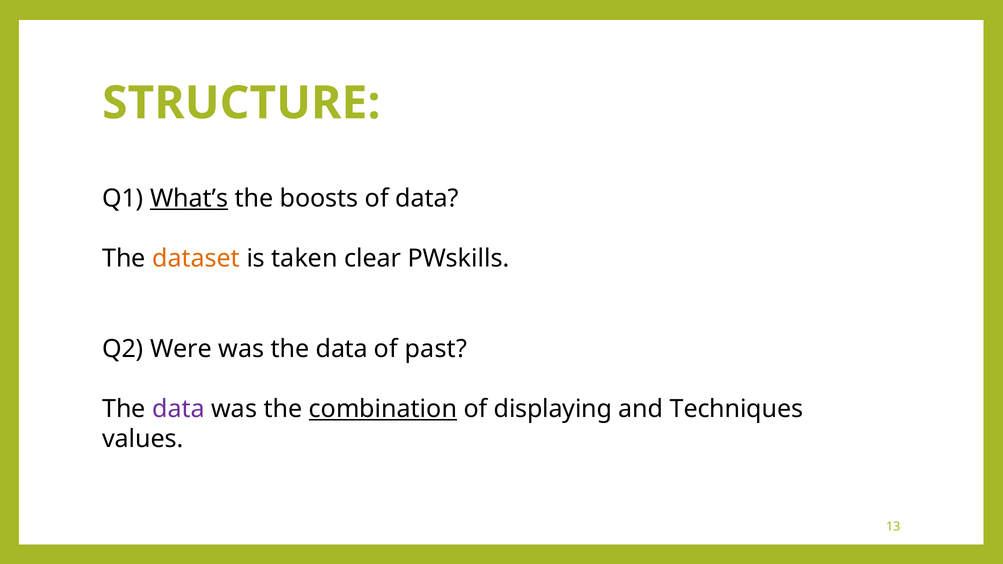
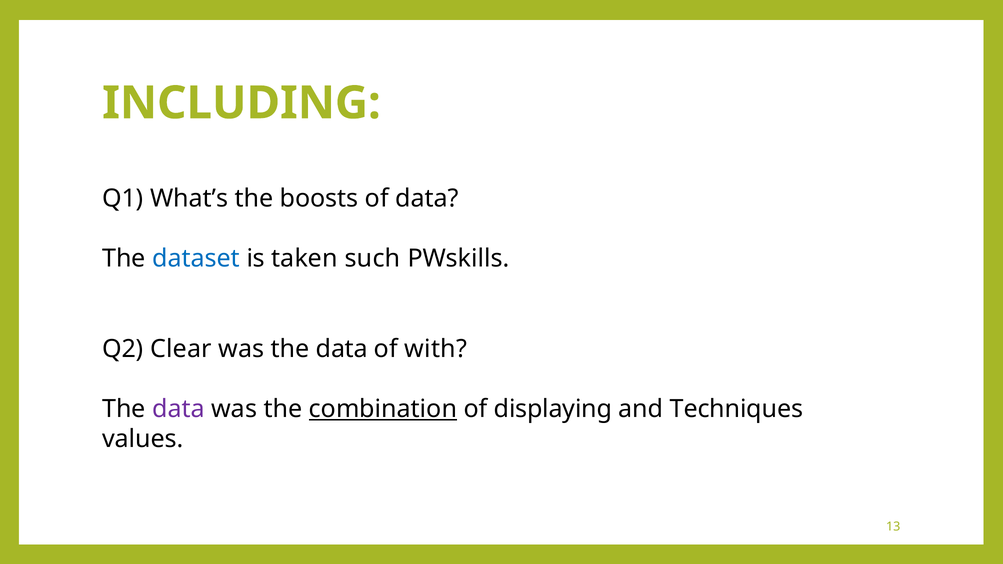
STRUCTURE: STRUCTURE -> INCLUDING
What’s underline: present -> none
dataset colour: orange -> blue
clear: clear -> such
Were: Were -> Clear
past: past -> with
